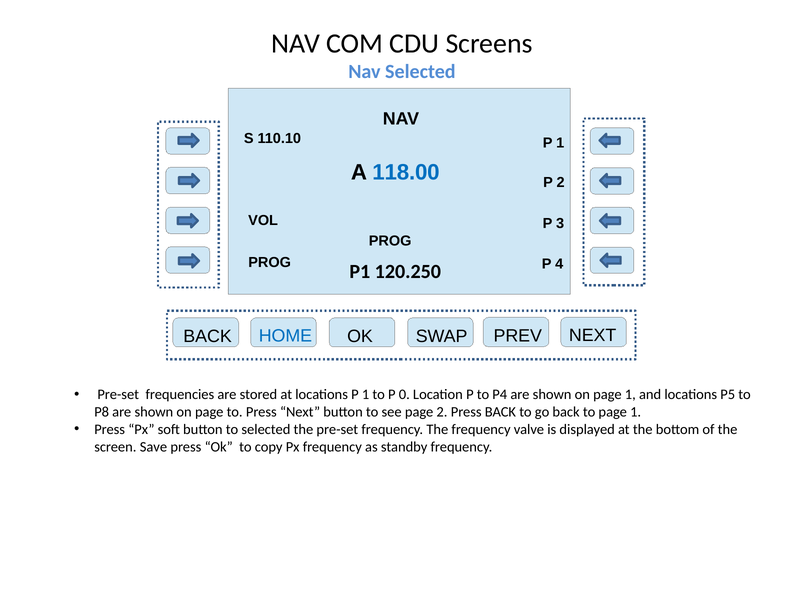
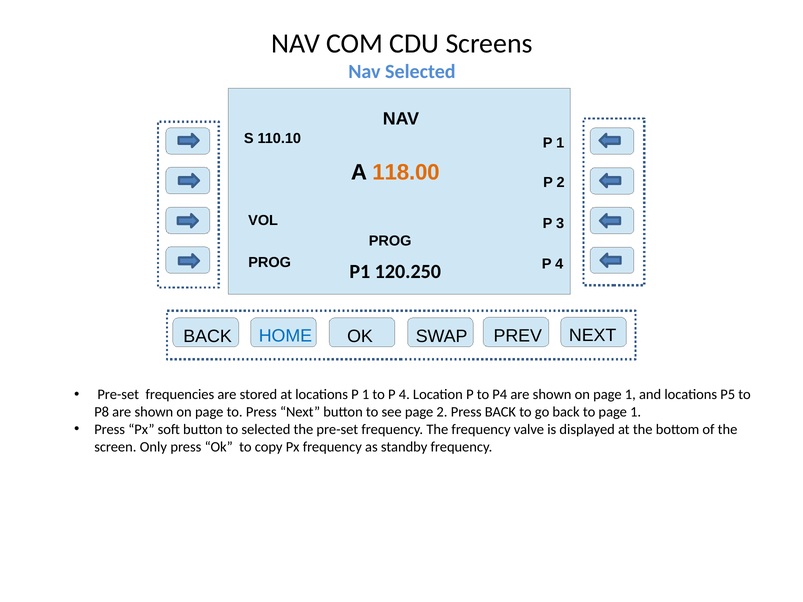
118.00 colour: blue -> orange
to P 0: 0 -> 4
Save: Save -> Only
